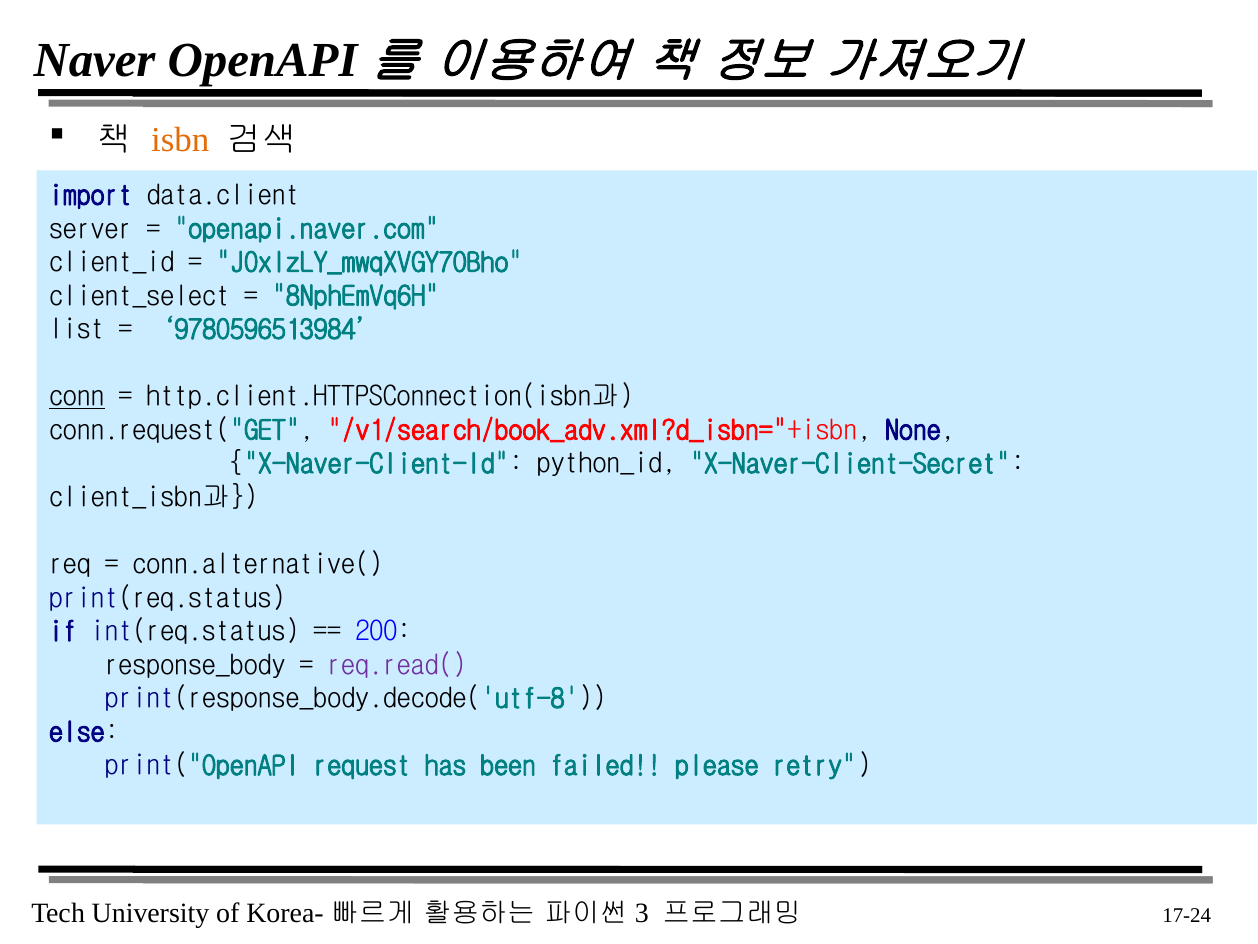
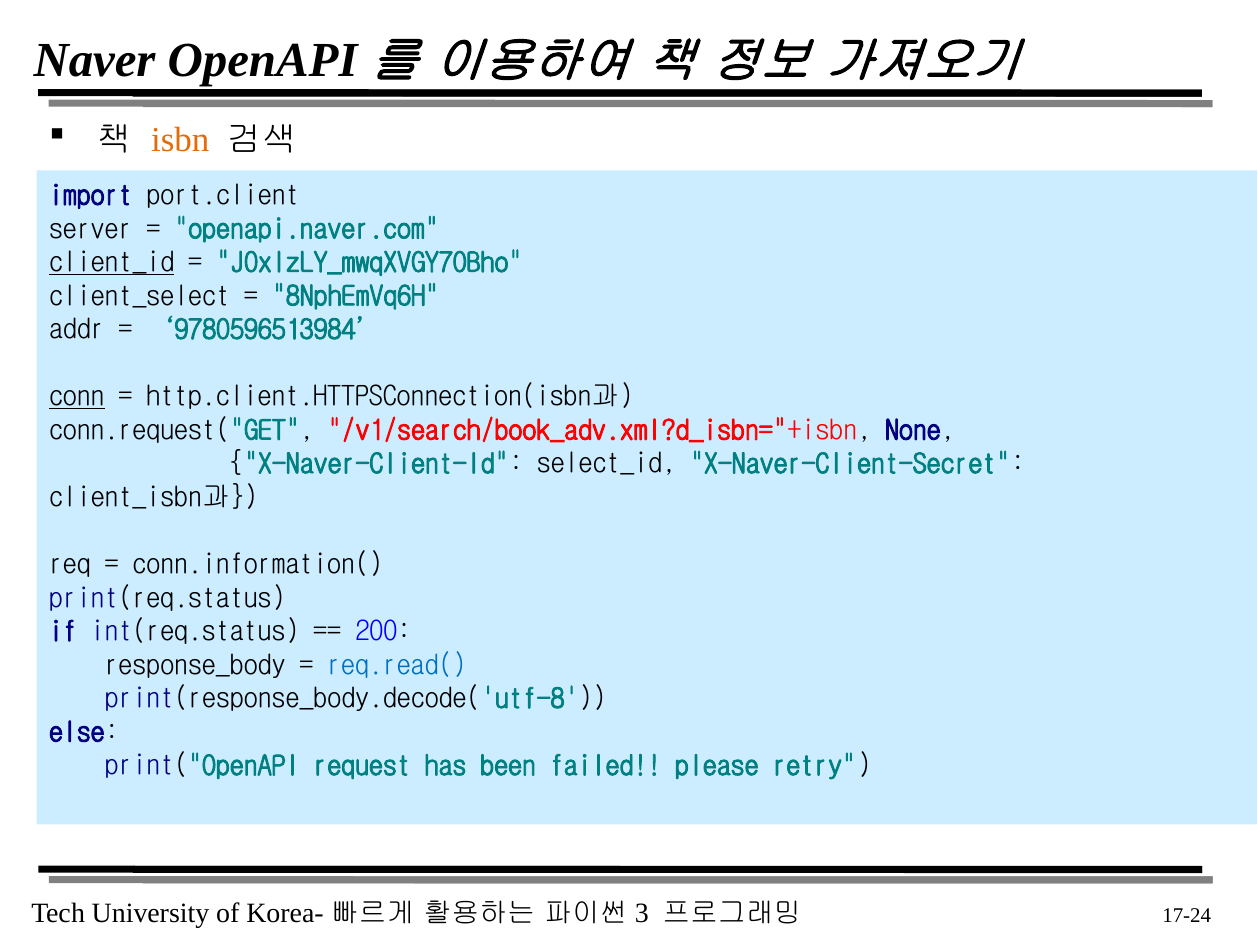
data.client: data.client -> port.client
client_id underline: none -> present
list: list -> addr
python_id: python_id -> select_id
conn.alternative(: conn.alternative( -> conn.information(
req.read( colour: purple -> blue
